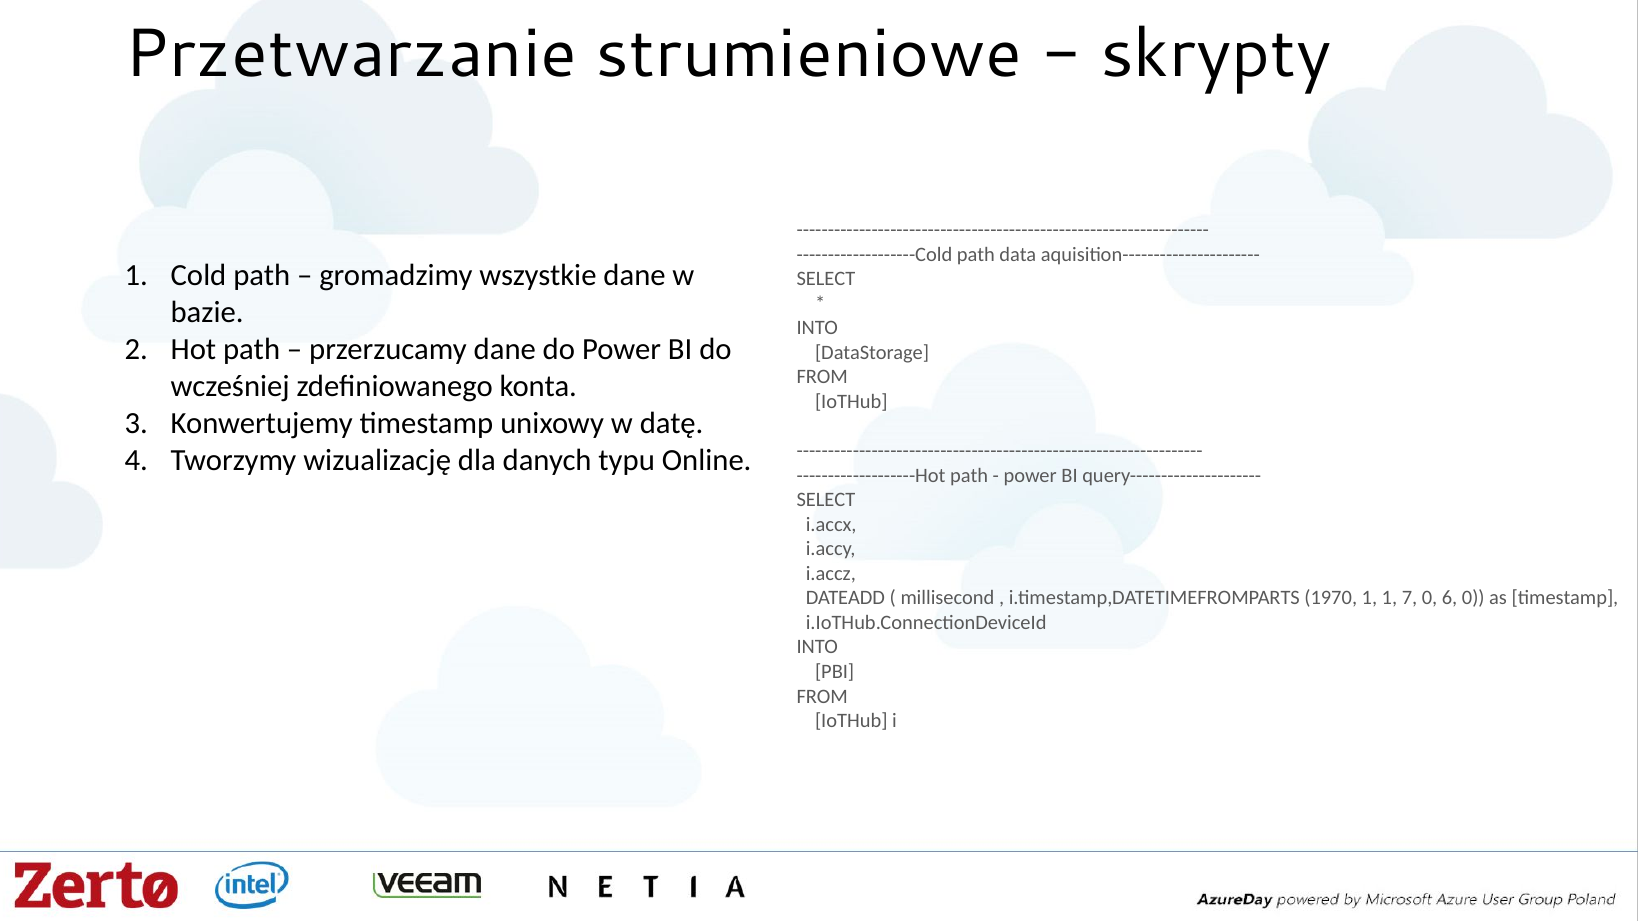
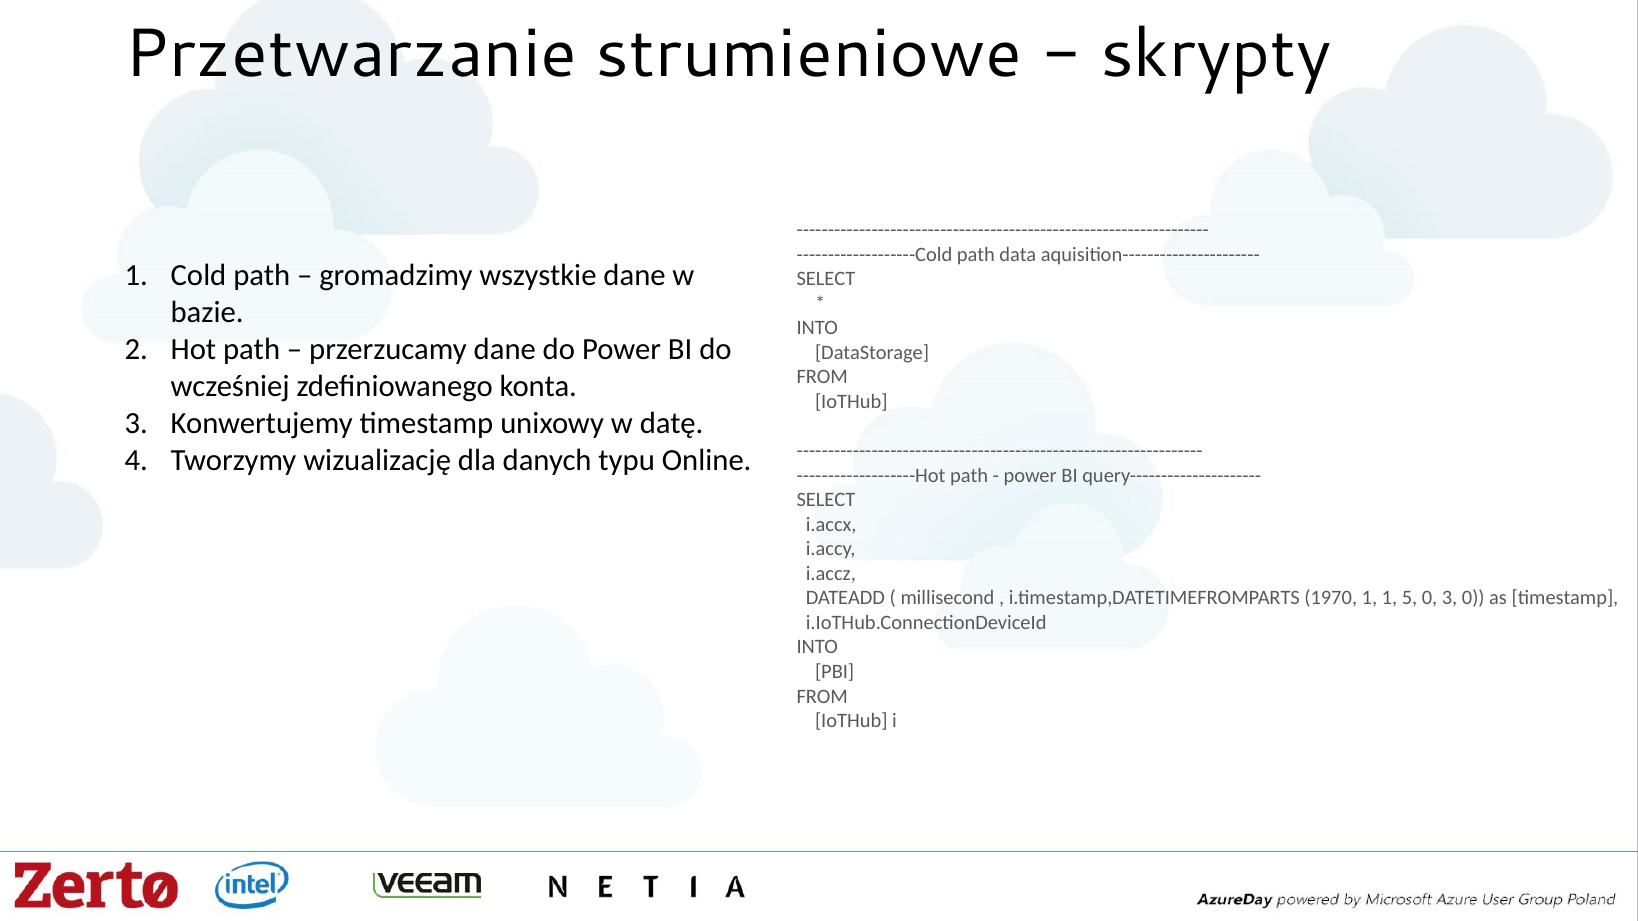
7: 7 -> 5
0 6: 6 -> 3
